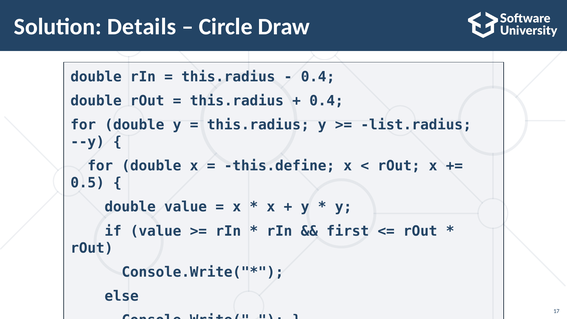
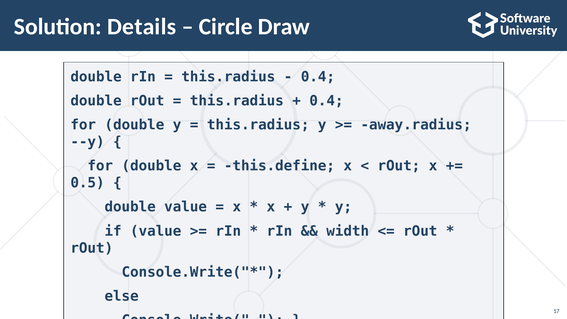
list.radius: list.radius -> away.radius
first: first -> width
